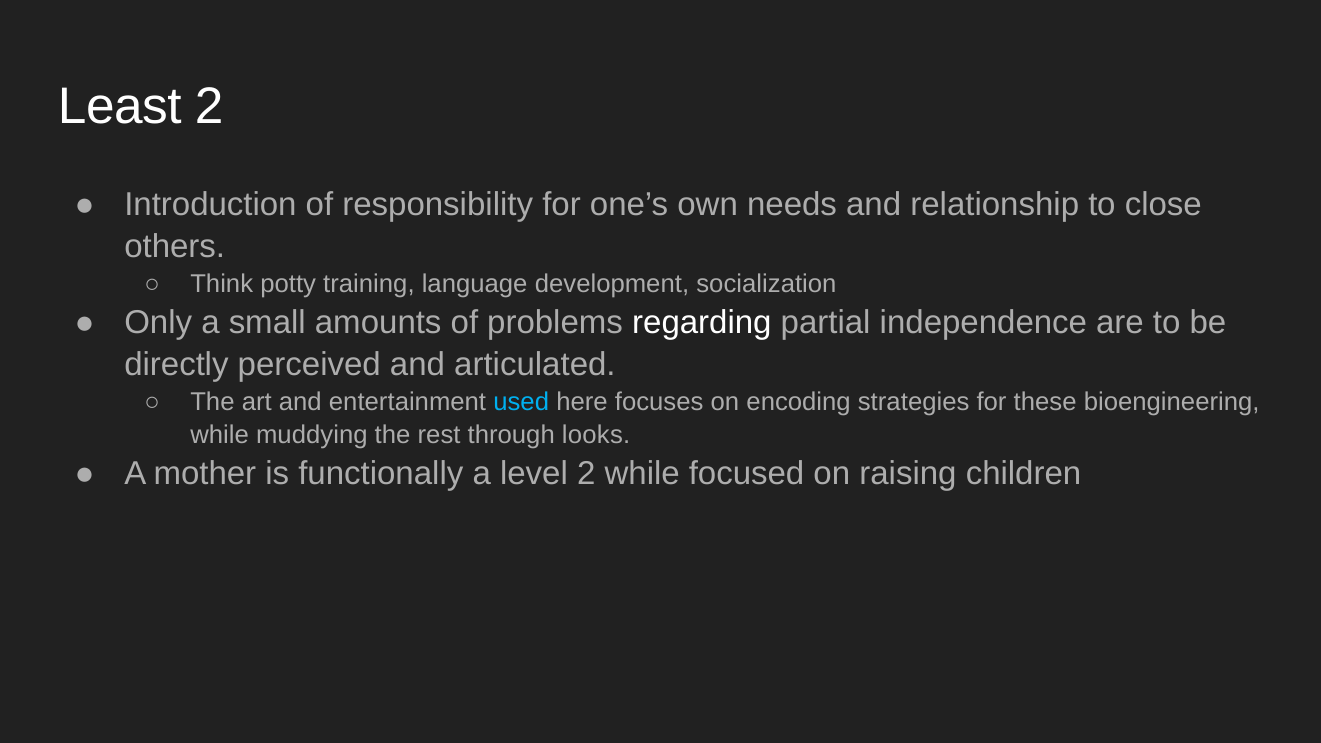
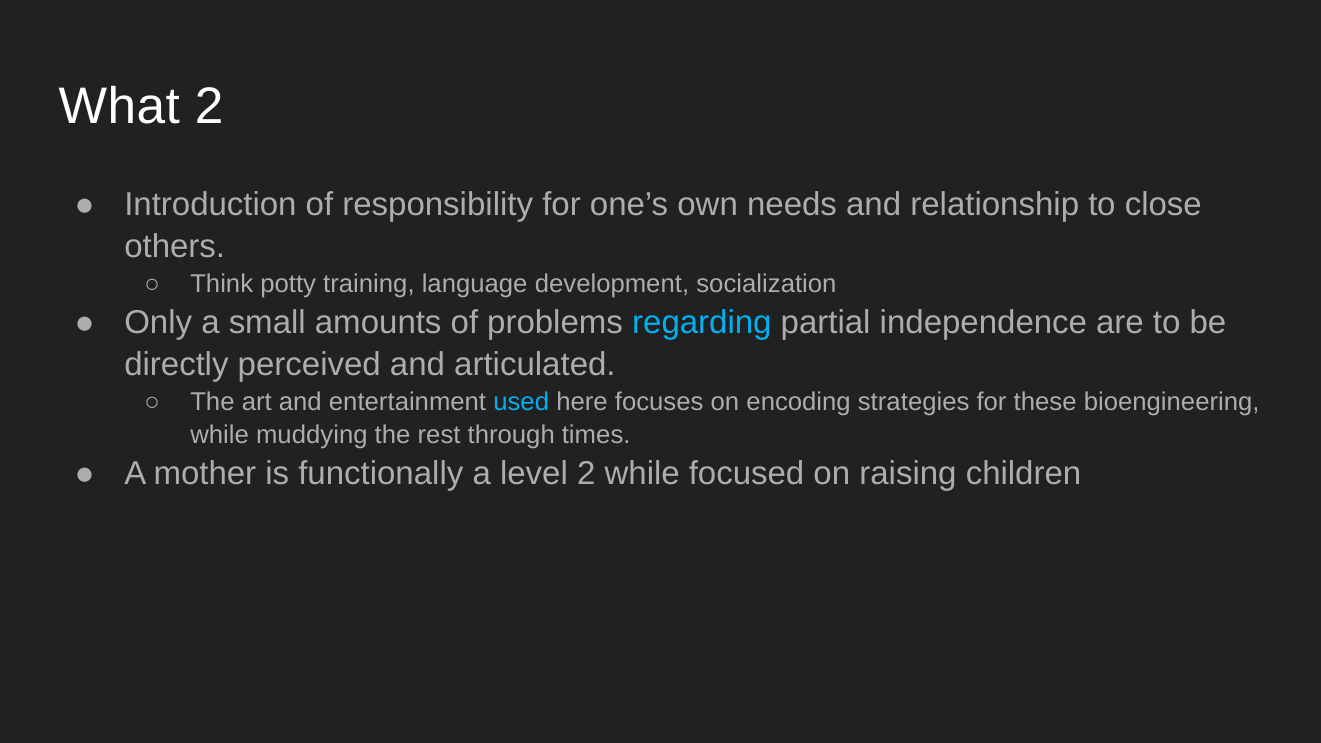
Least: Least -> What
regarding colour: white -> light blue
looks: looks -> times
